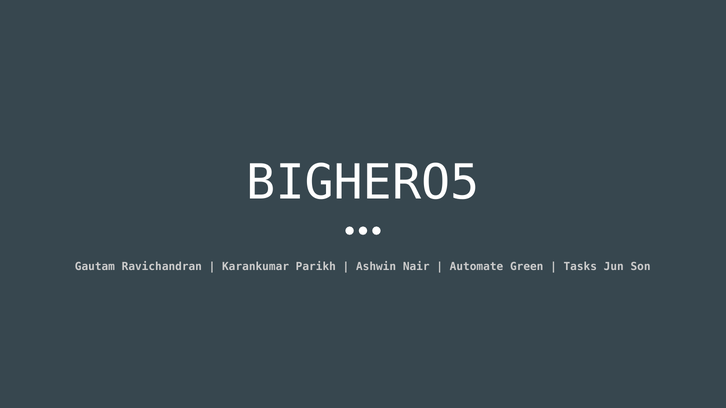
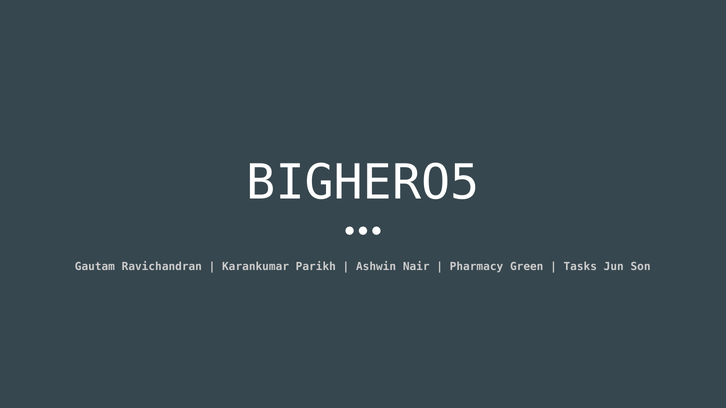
Automate: Automate -> Pharmacy
